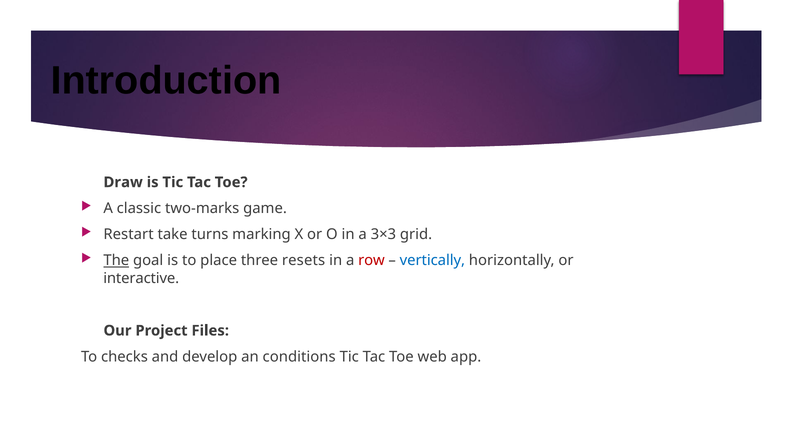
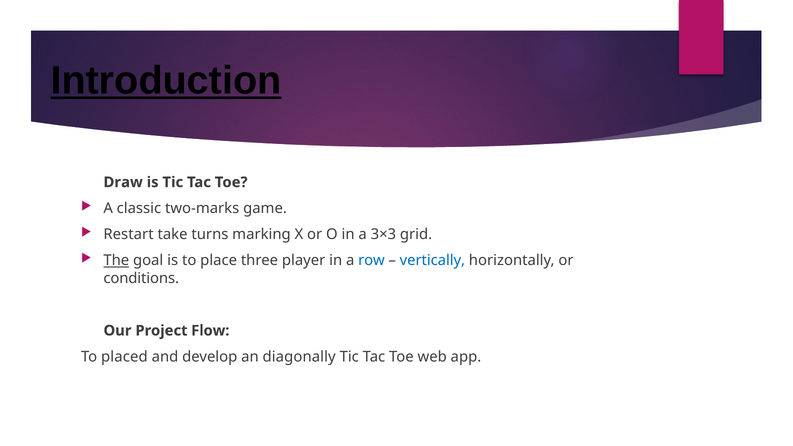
Introduction underline: none -> present
resets: resets -> player
row colour: red -> blue
interactive: interactive -> conditions
Files: Files -> Flow
checks: checks -> placed
conditions: conditions -> diagonally
